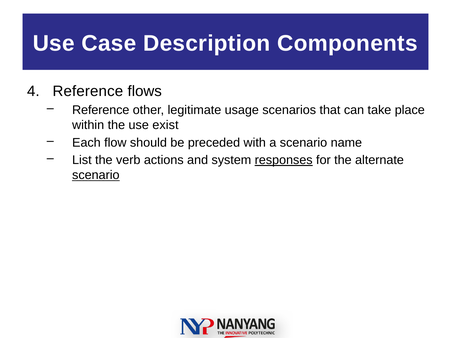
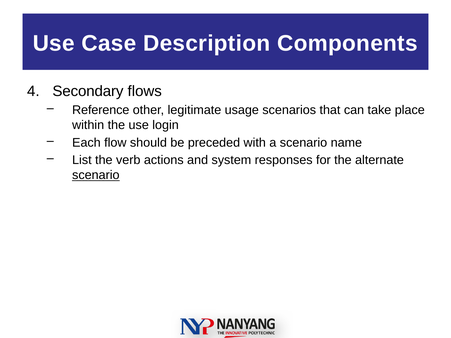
Reference at (88, 91): Reference -> Secondary
exist: exist -> login
responses underline: present -> none
